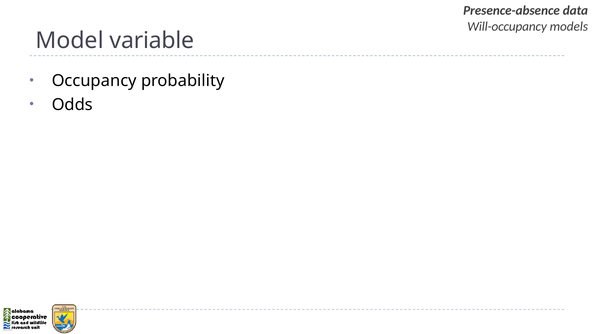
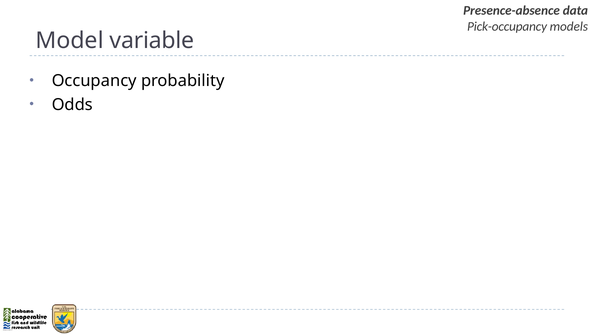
Will-occupancy: Will-occupancy -> Pick-occupancy
